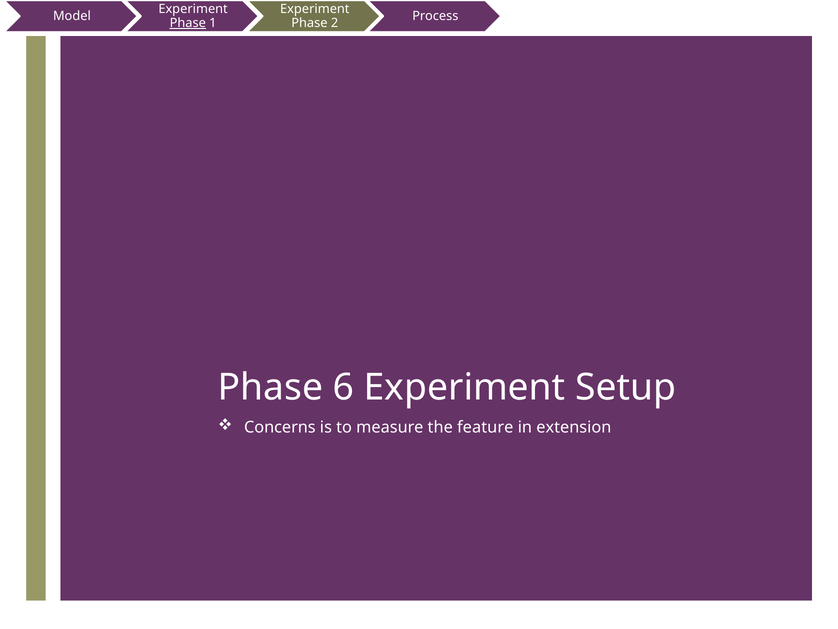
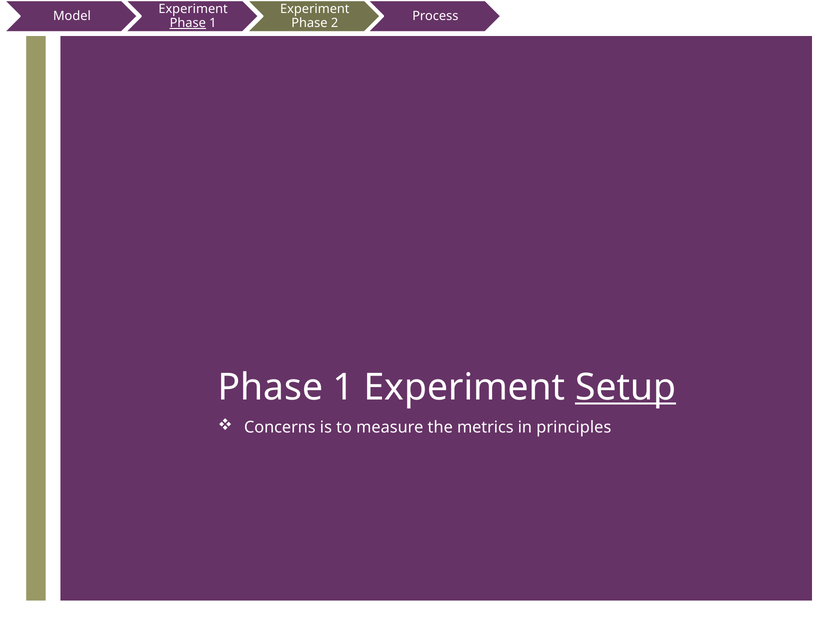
6 at (343, 387): 6 -> 1
Setup underline: none -> present
feature: feature -> metrics
extension: extension -> principles
